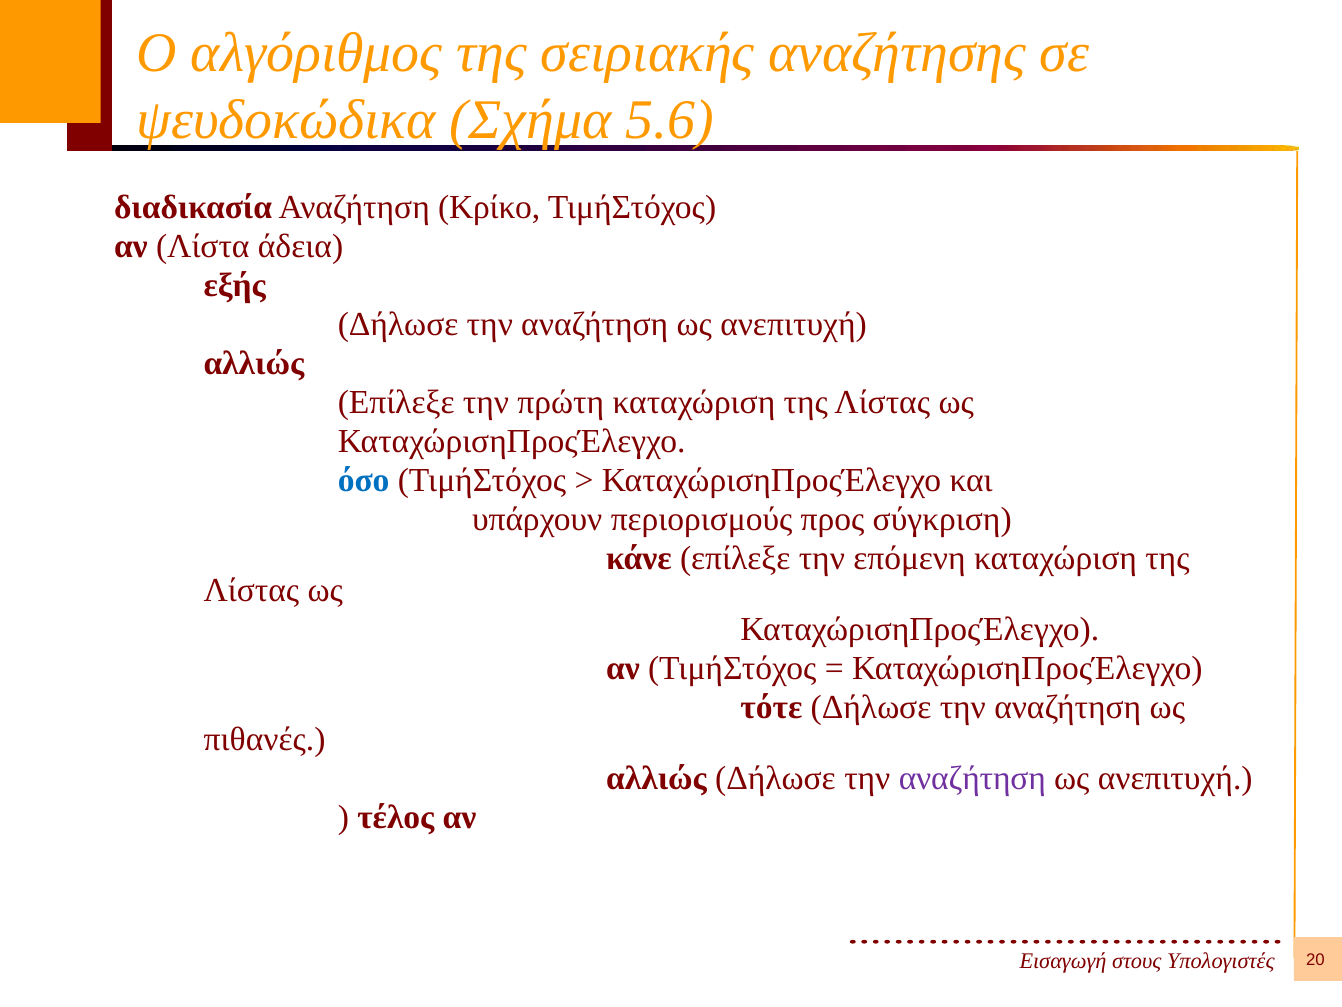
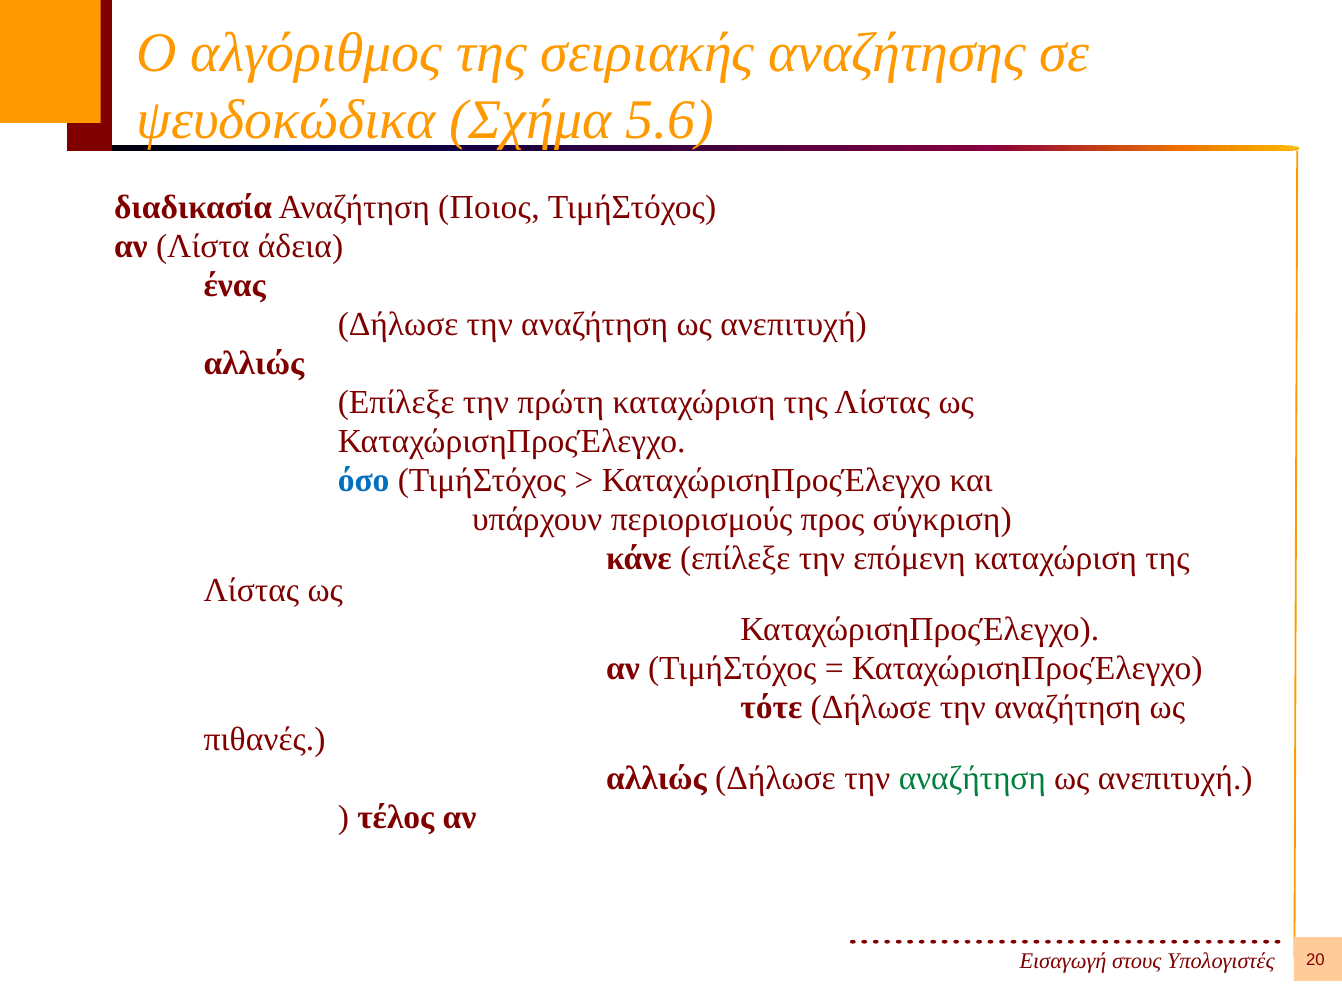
Κρίκο: Κρίκο -> Ποιος
εξής: εξής -> ένας
αναζήτηση at (972, 778) colour: purple -> green
